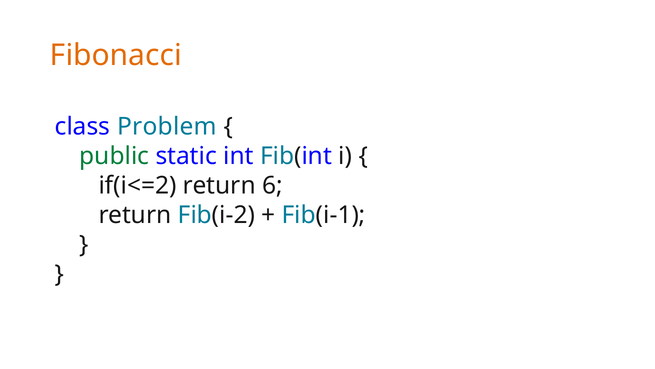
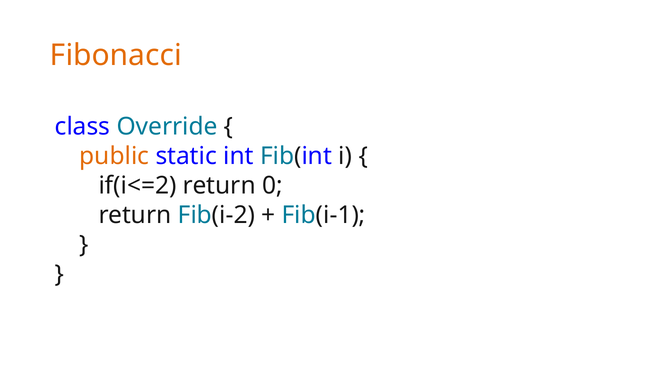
Problem: Problem -> Override
public colour: green -> orange
6: 6 -> 0
